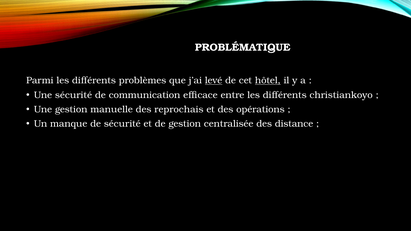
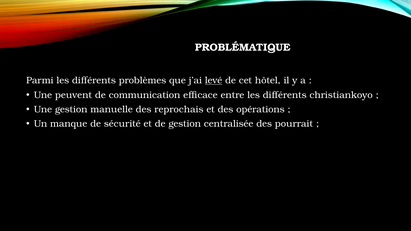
hôtel underline: present -> none
Une sécurité: sécurité -> peuvent
distance: distance -> pourrait
